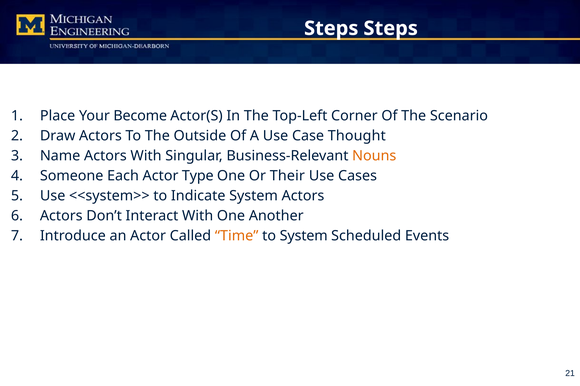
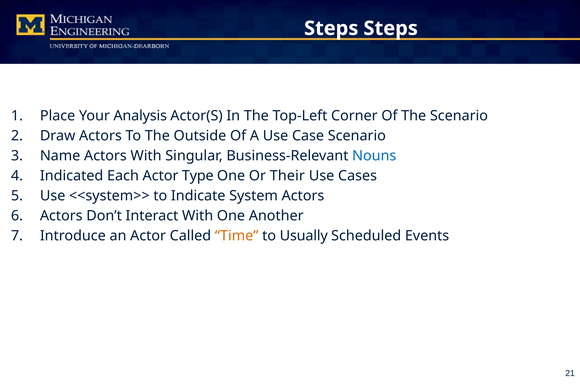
Become: Become -> Analysis
Case Thought: Thought -> Scenario
Nouns colour: orange -> blue
Someone: Someone -> Indicated
to System: System -> Usually
